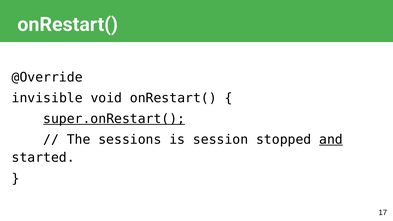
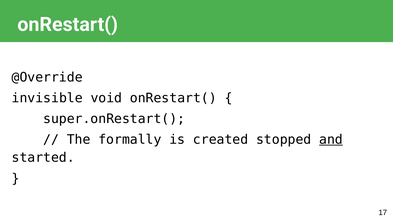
super.onRestart( underline: present -> none
sessions: sessions -> formally
session: session -> created
